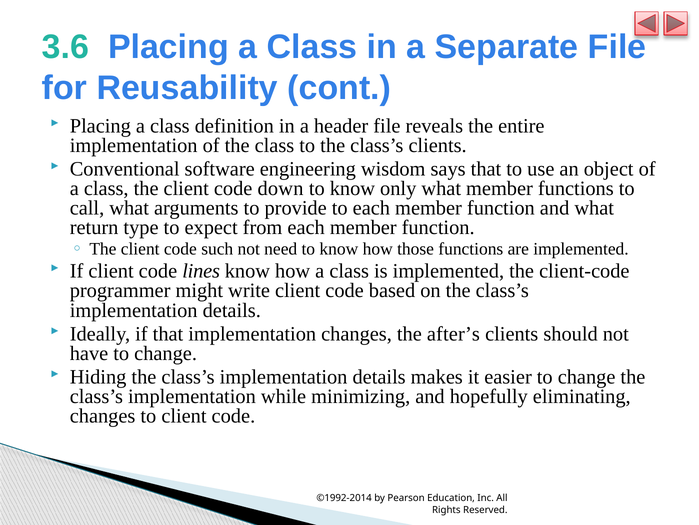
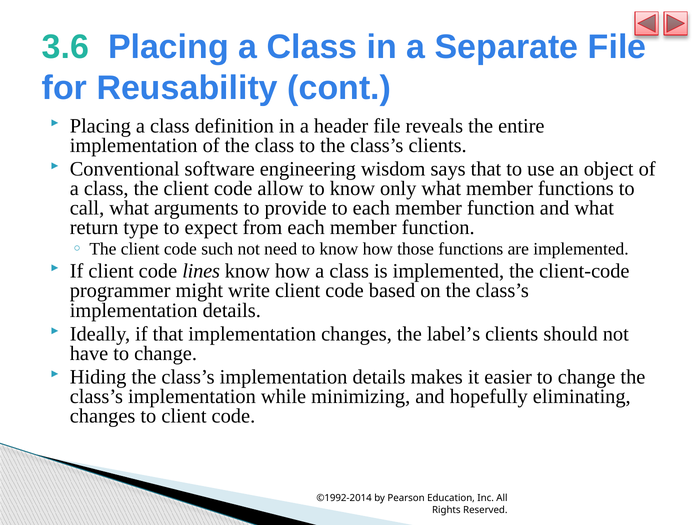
down: down -> allow
after’s: after’s -> label’s
